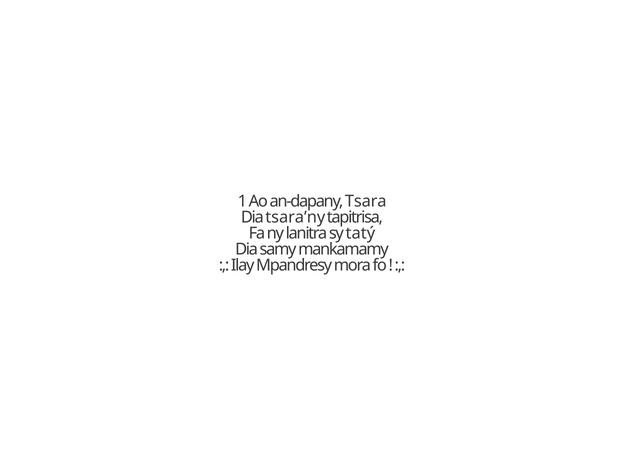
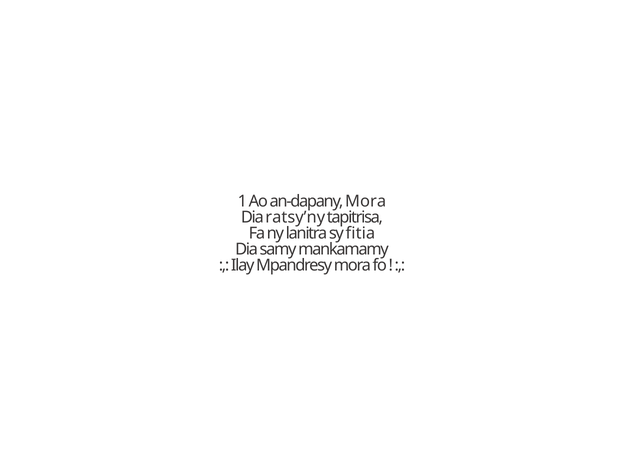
an-dapany Tsara: Tsara -> Mora
tsara’ny: tsara’ny -> ratsy’ny
tatý: tatý -> fitia
